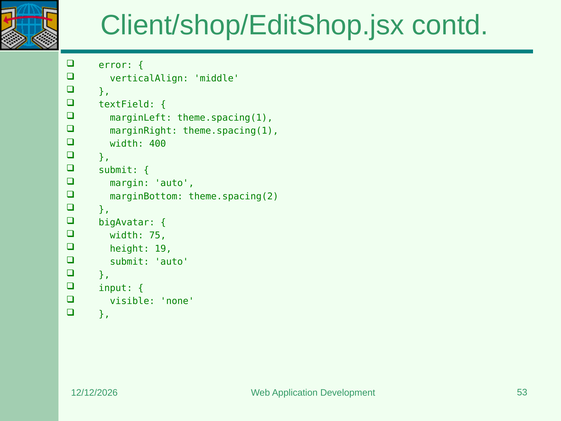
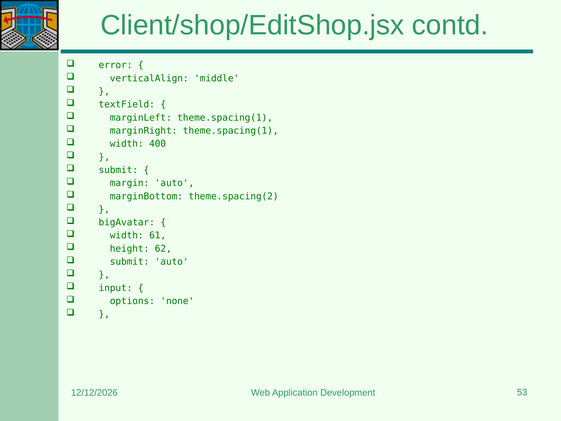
75: 75 -> 61
19: 19 -> 62
visible: visible -> options
